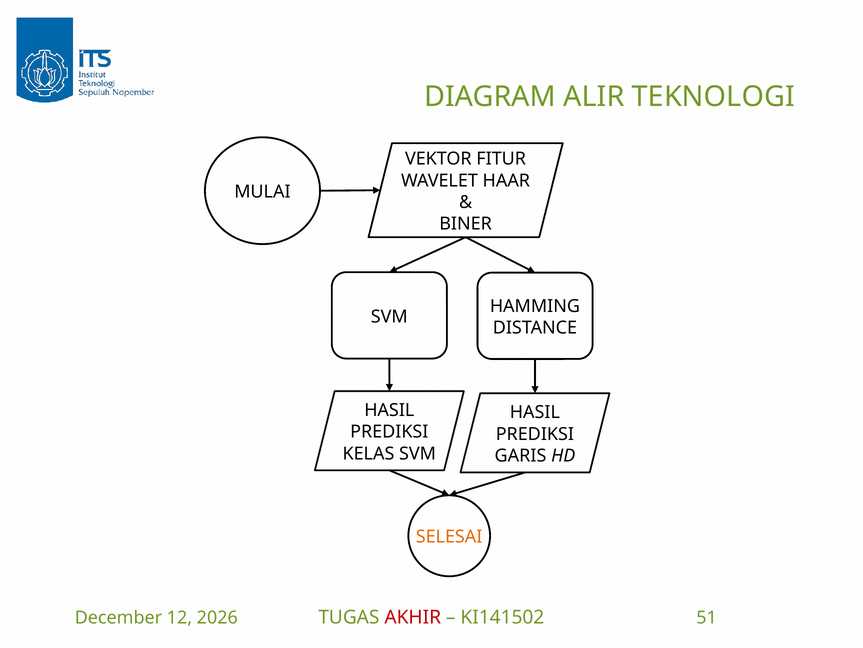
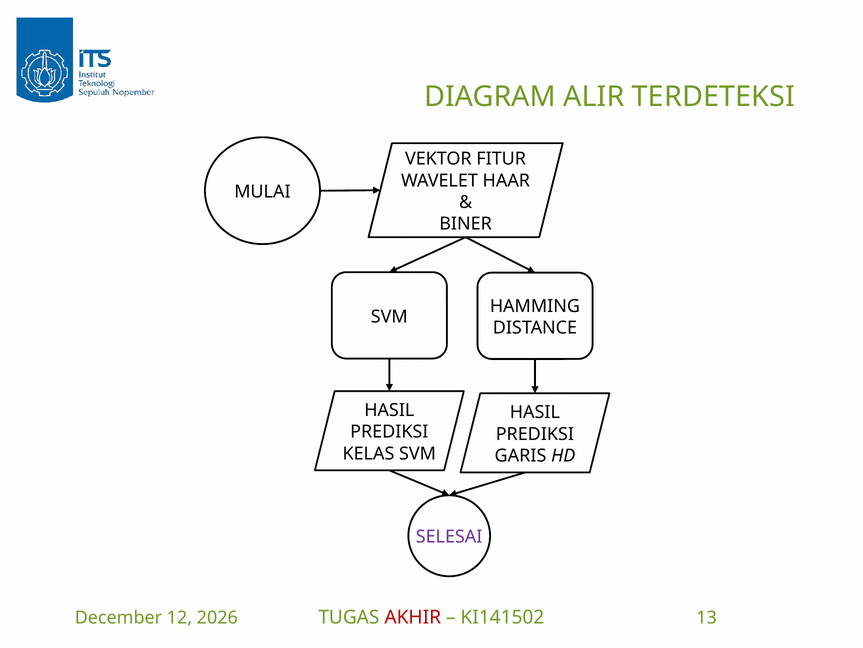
TEKNOLOGI: TEKNOLOGI -> TERDETEKSI
SELESAI colour: orange -> purple
51: 51 -> 13
